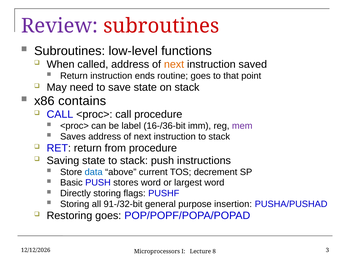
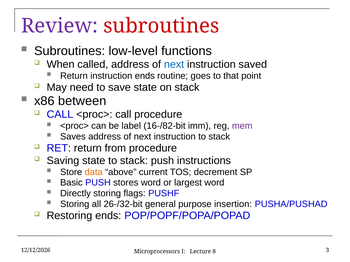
next at (174, 64) colour: orange -> blue
contains: contains -> between
16-/36-bit: 16-/36-bit -> 16-/82-bit
data colour: blue -> orange
91-/32-bit: 91-/32-bit -> 26-/32-bit
Restoring goes: goes -> ends
